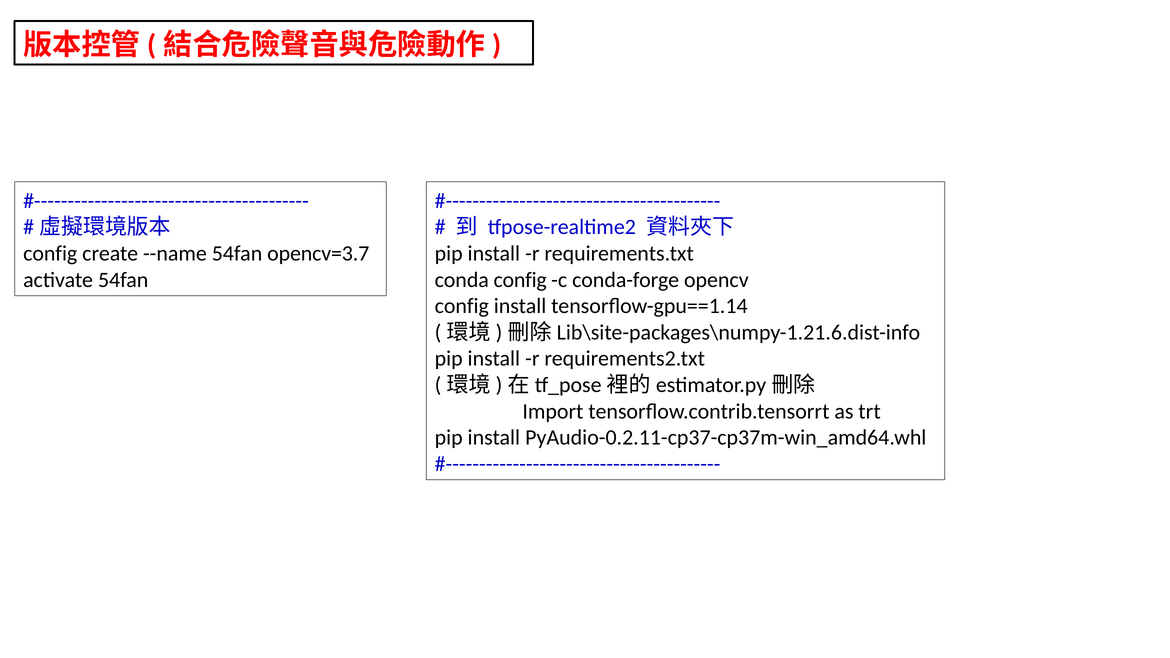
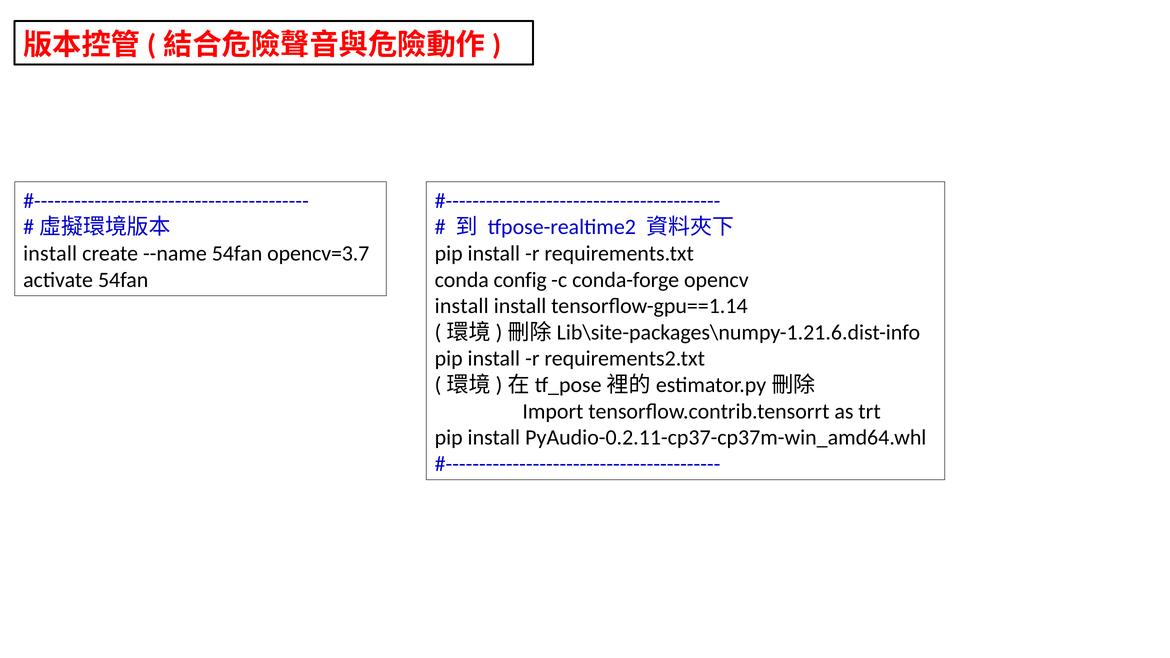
config at (50, 254): config -> install
config at (462, 306): config -> install
